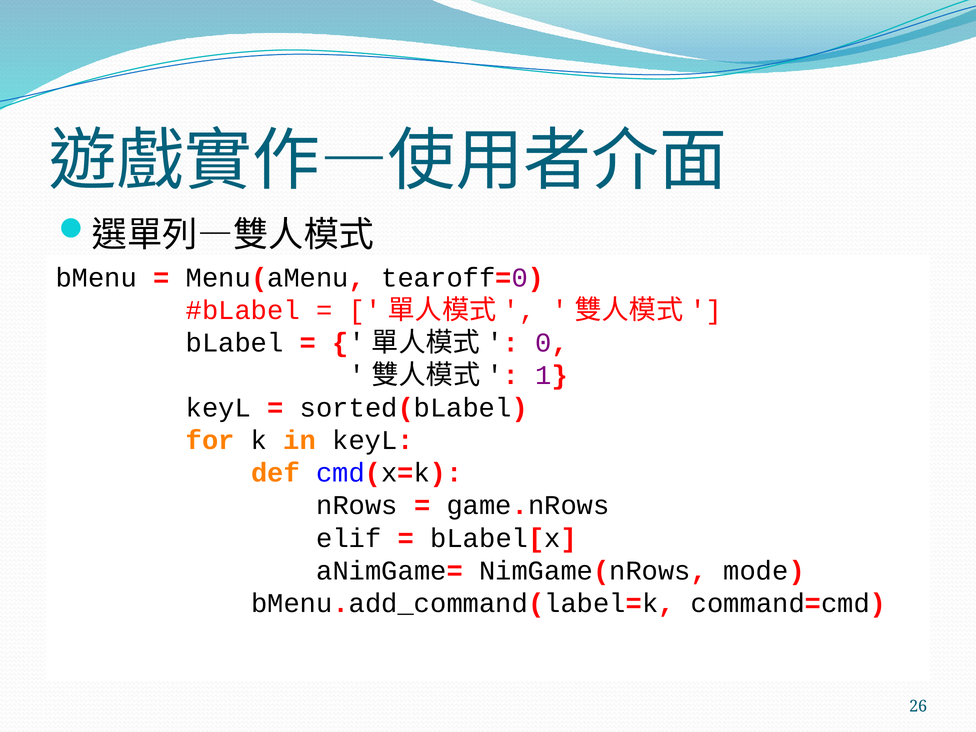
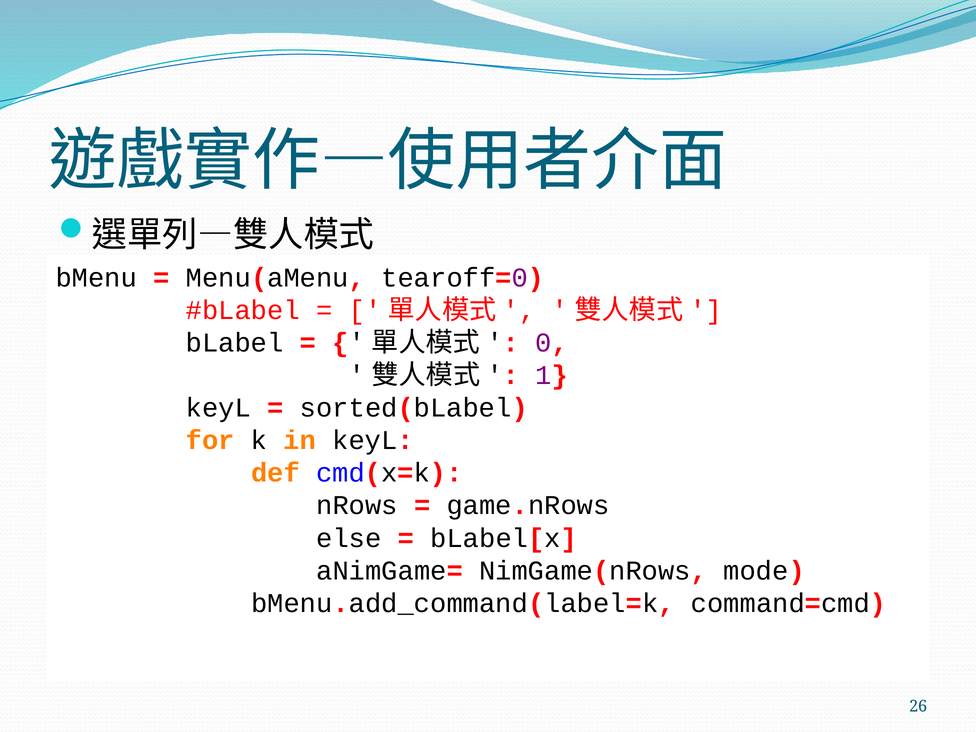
elif: elif -> else
